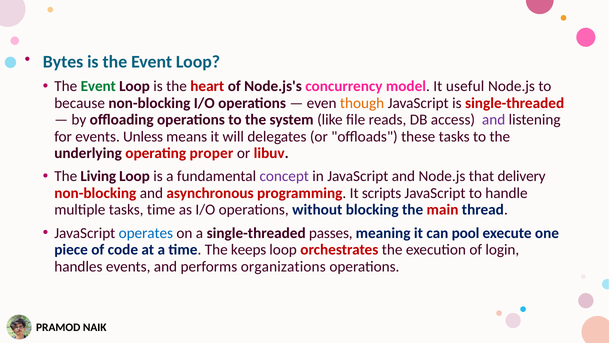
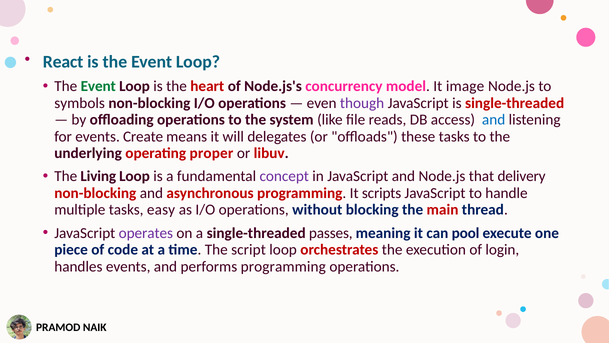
Bytes: Bytes -> React
useful: useful -> image
because: because -> symbols
though colour: orange -> purple
and at (494, 120) colour: purple -> blue
Unless: Unless -> Create
tasks time: time -> easy
operates colour: blue -> purple
keeps: keeps -> script
performs organizations: organizations -> programming
